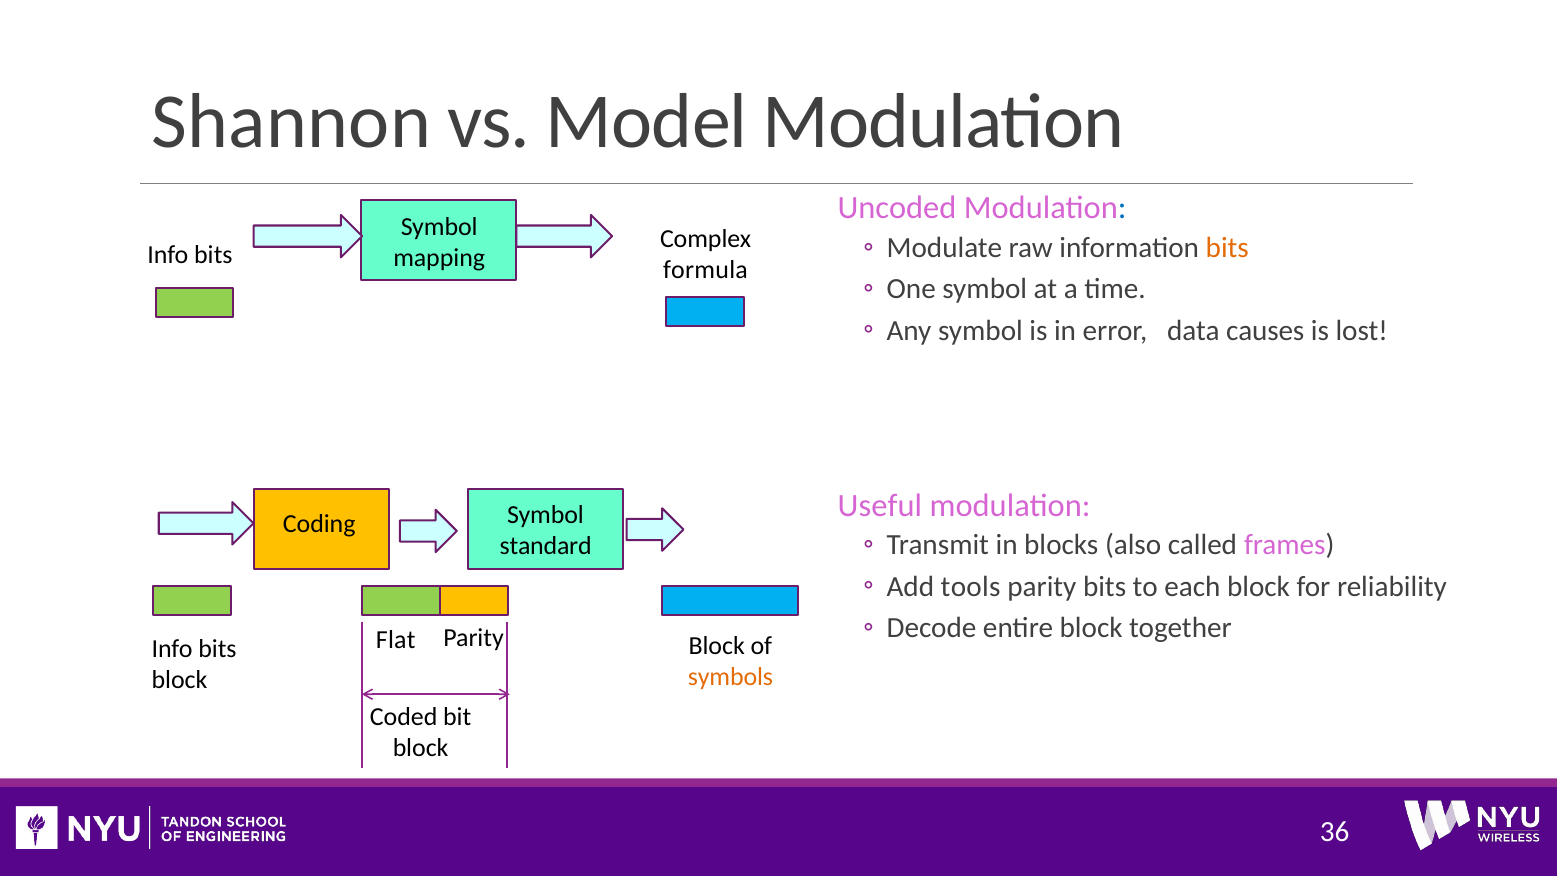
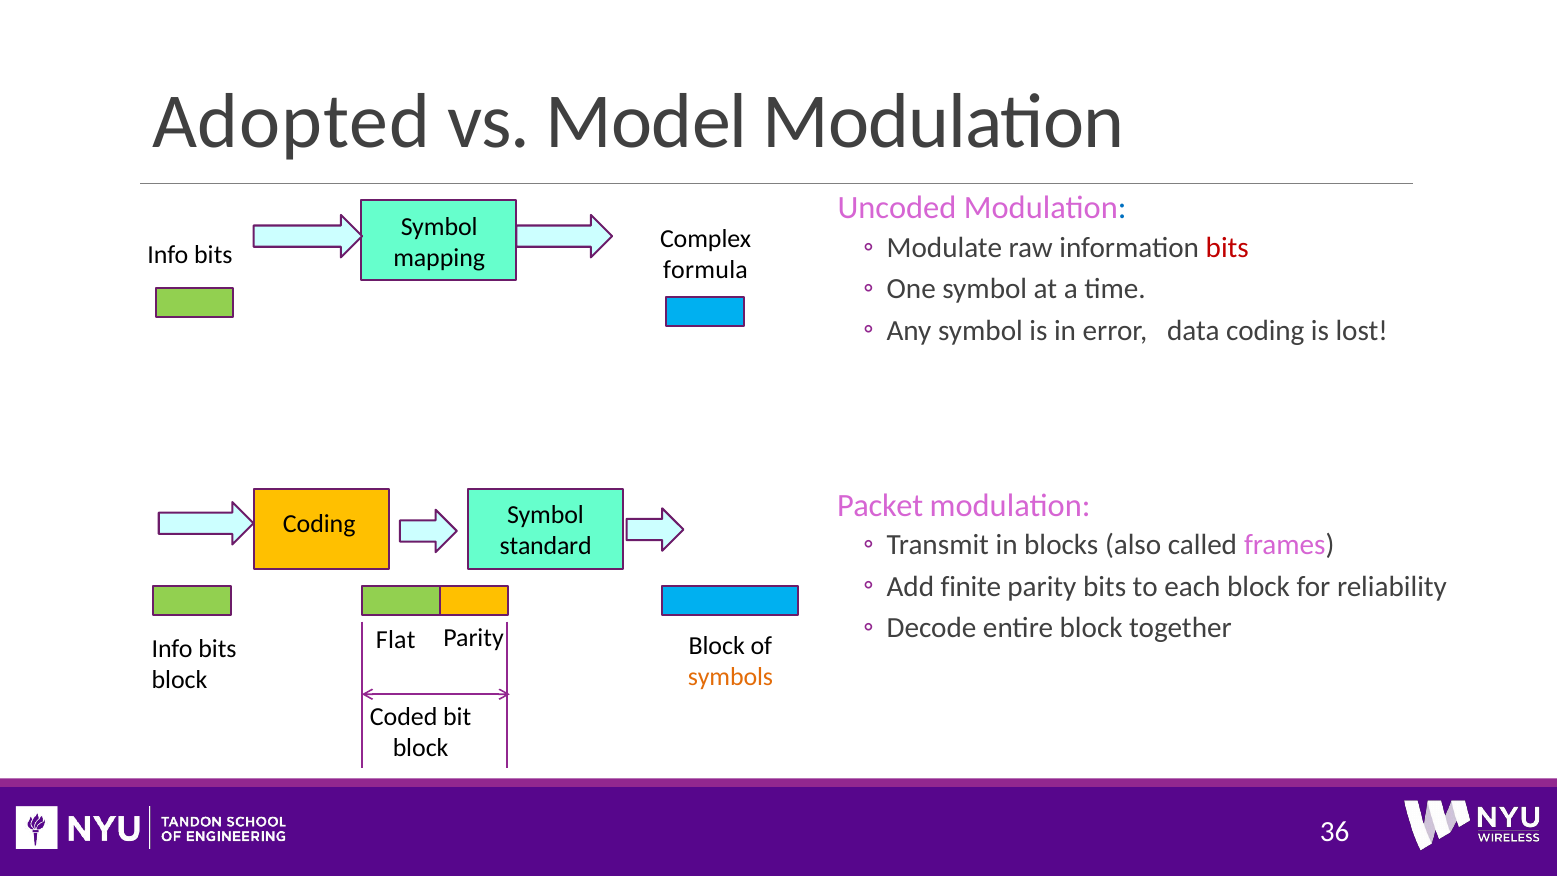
Shannon: Shannon -> Adopted
bits at (1227, 248) colour: orange -> red
data causes: causes -> coding
Useful: Useful -> Packet
tools: tools -> finite
